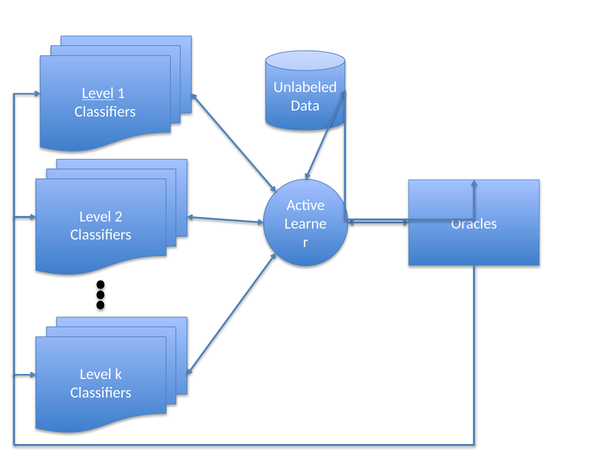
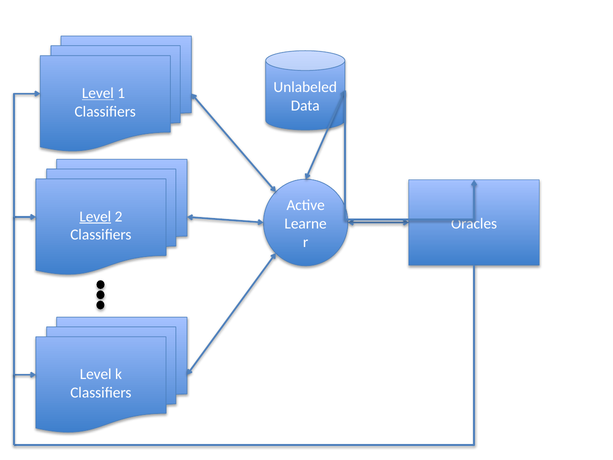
Level at (95, 216) underline: none -> present
